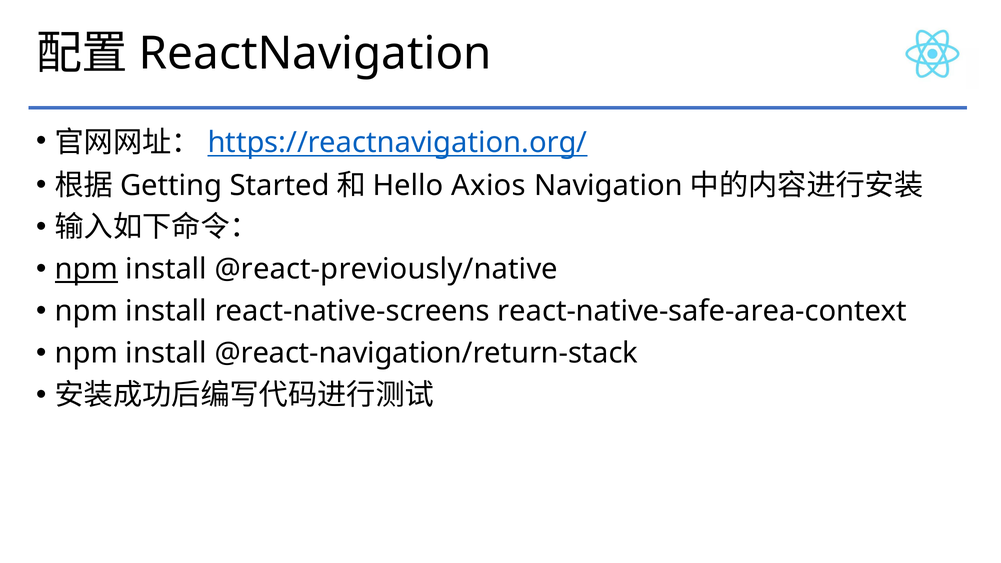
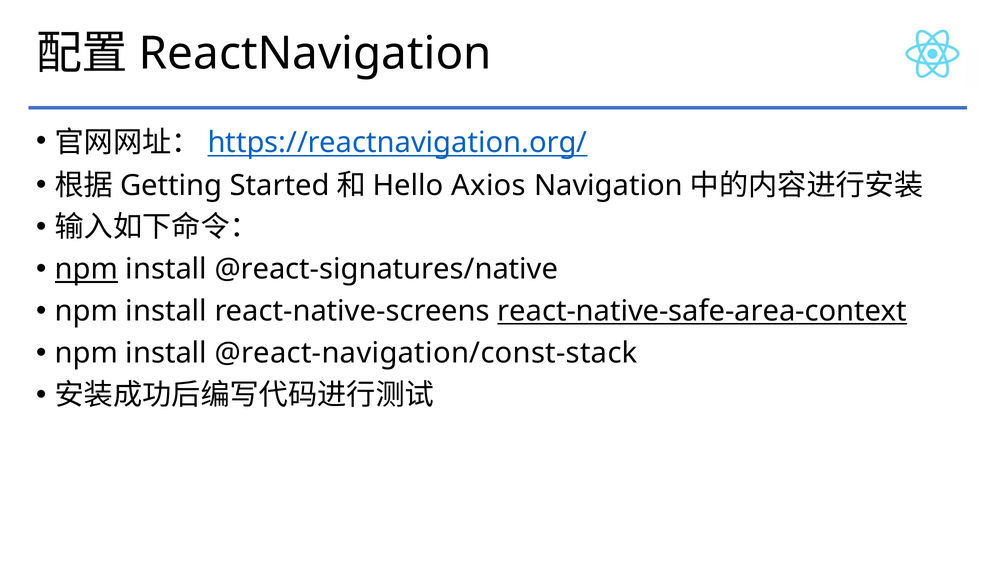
@react-previously/native: @react-previously/native -> @react-signatures/native
react-native-safe-area-context underline: none -> present
@react-navigation/return-stack: @react-navigation/return-stack -> @react-navigation/const-stack
